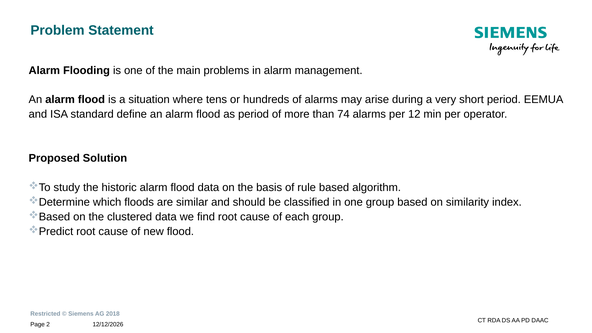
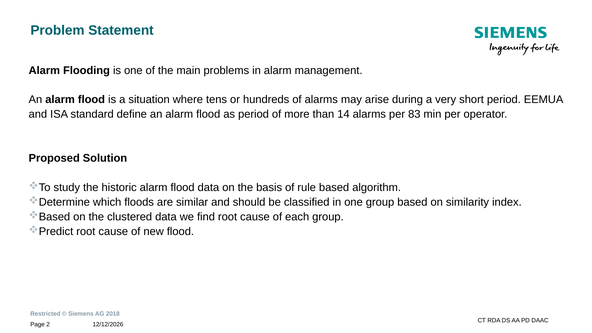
74: 74 -> 14
12: 12 -> 83
